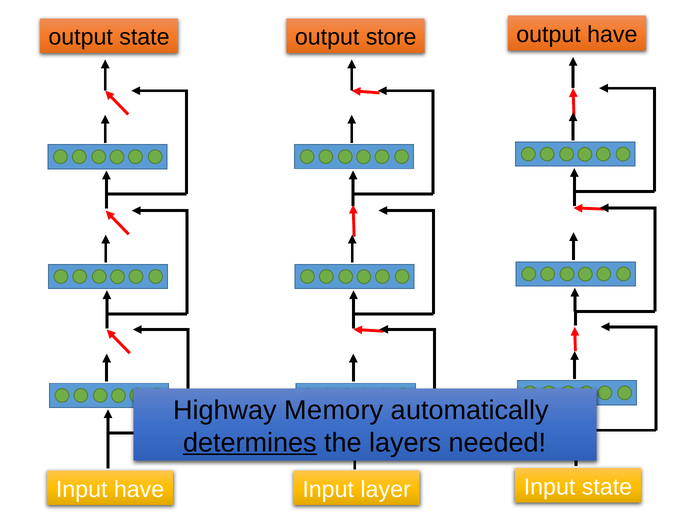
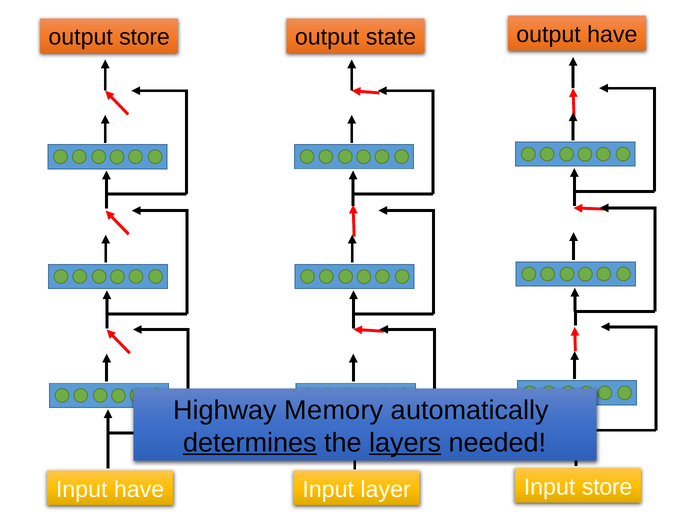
output state: state -> store
store: store -> state
layers underline: none -> present
Input state: state -> store
